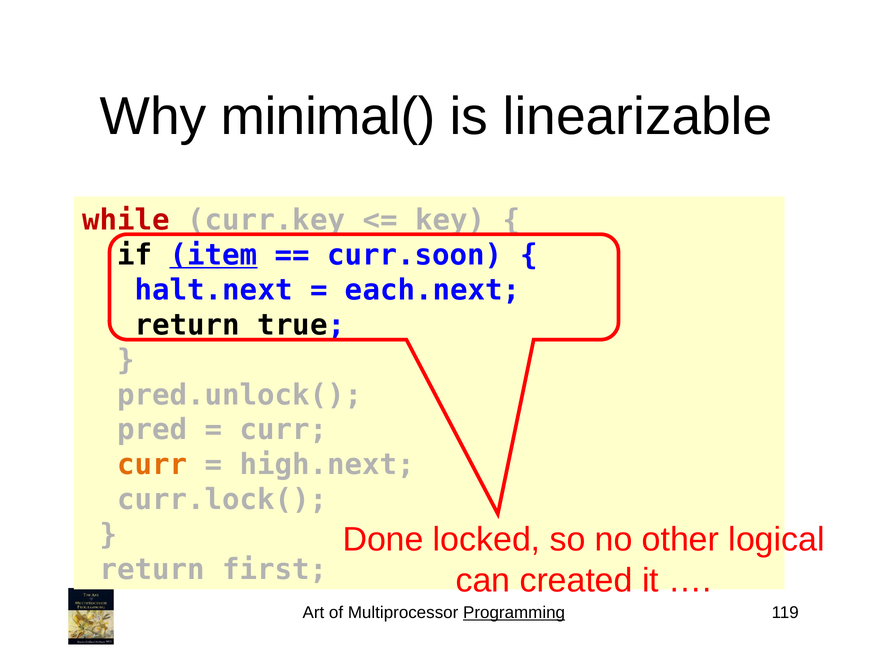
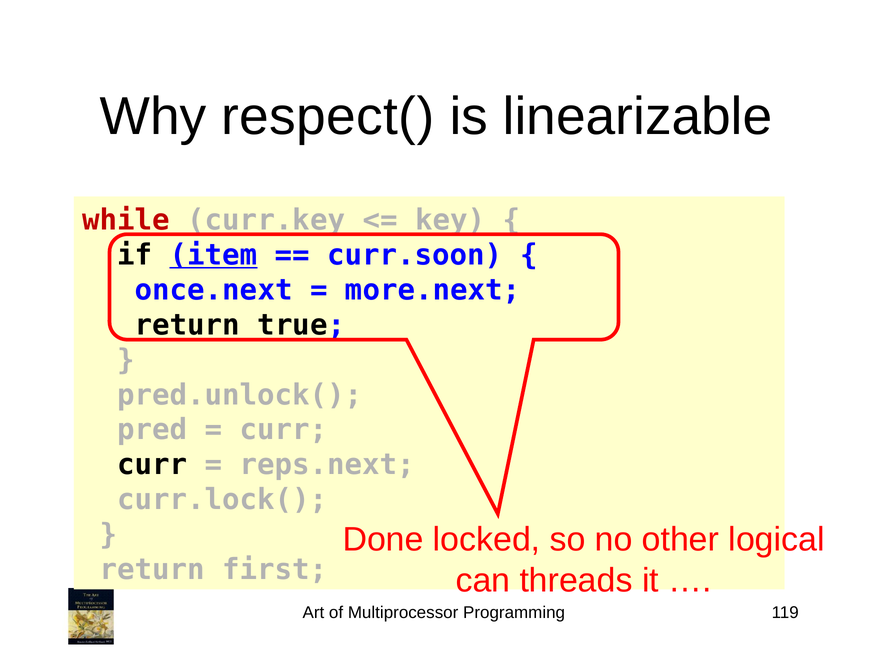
minimal(: minimal( -> respect(
halt.next: halt.next -> once.next
each.next: each.next -> more.next
curr at (152, 465) colour: orange -> black
high.next: high.next -> reps.next
created: created -> threads
Programming underline: present -> none
